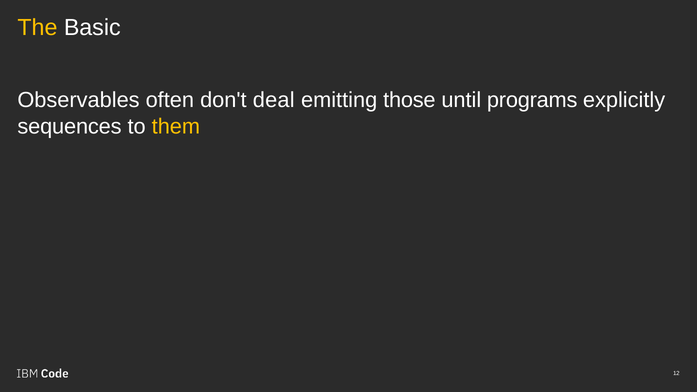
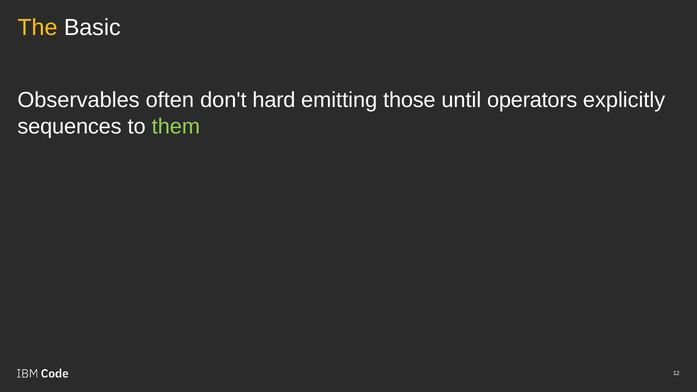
deal: deal -> hard
programs: programs -> operators
them colour: yellow -> light green
